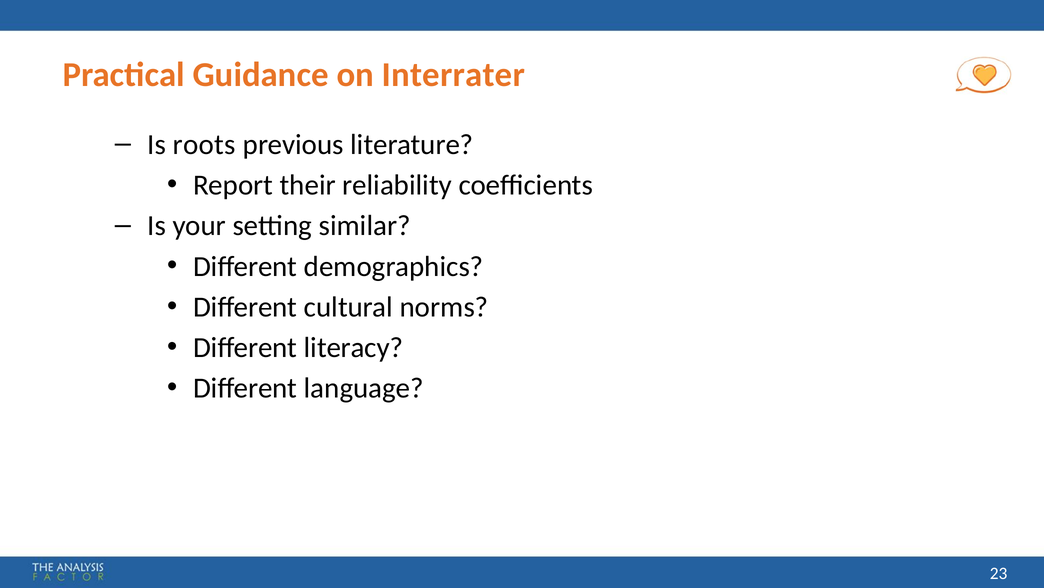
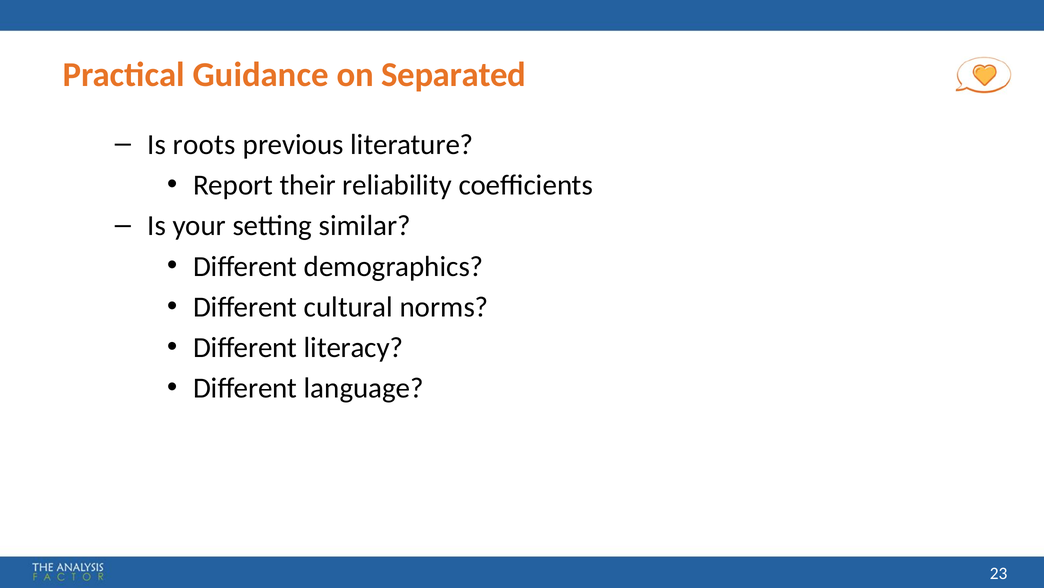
Interrater: Interrater -> Separated
